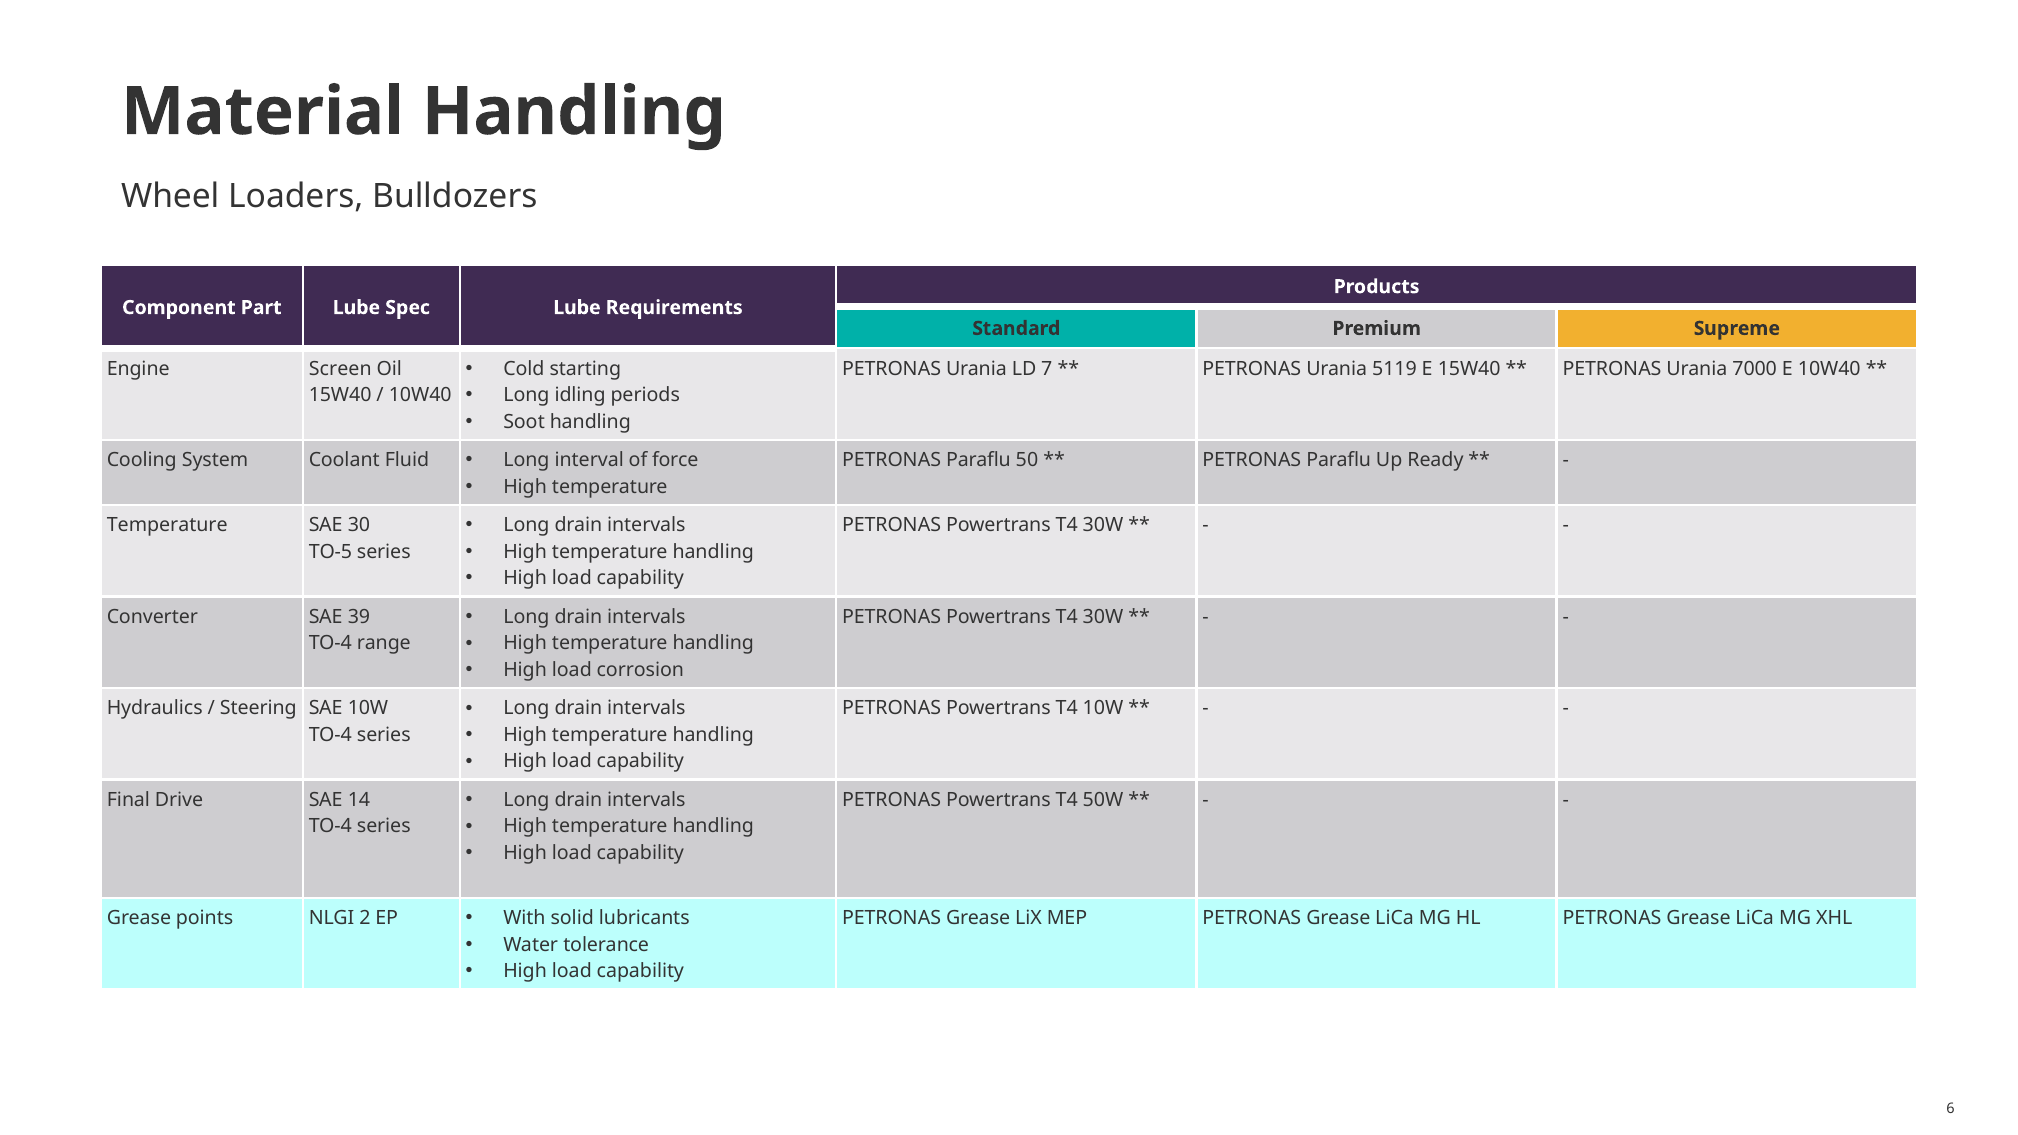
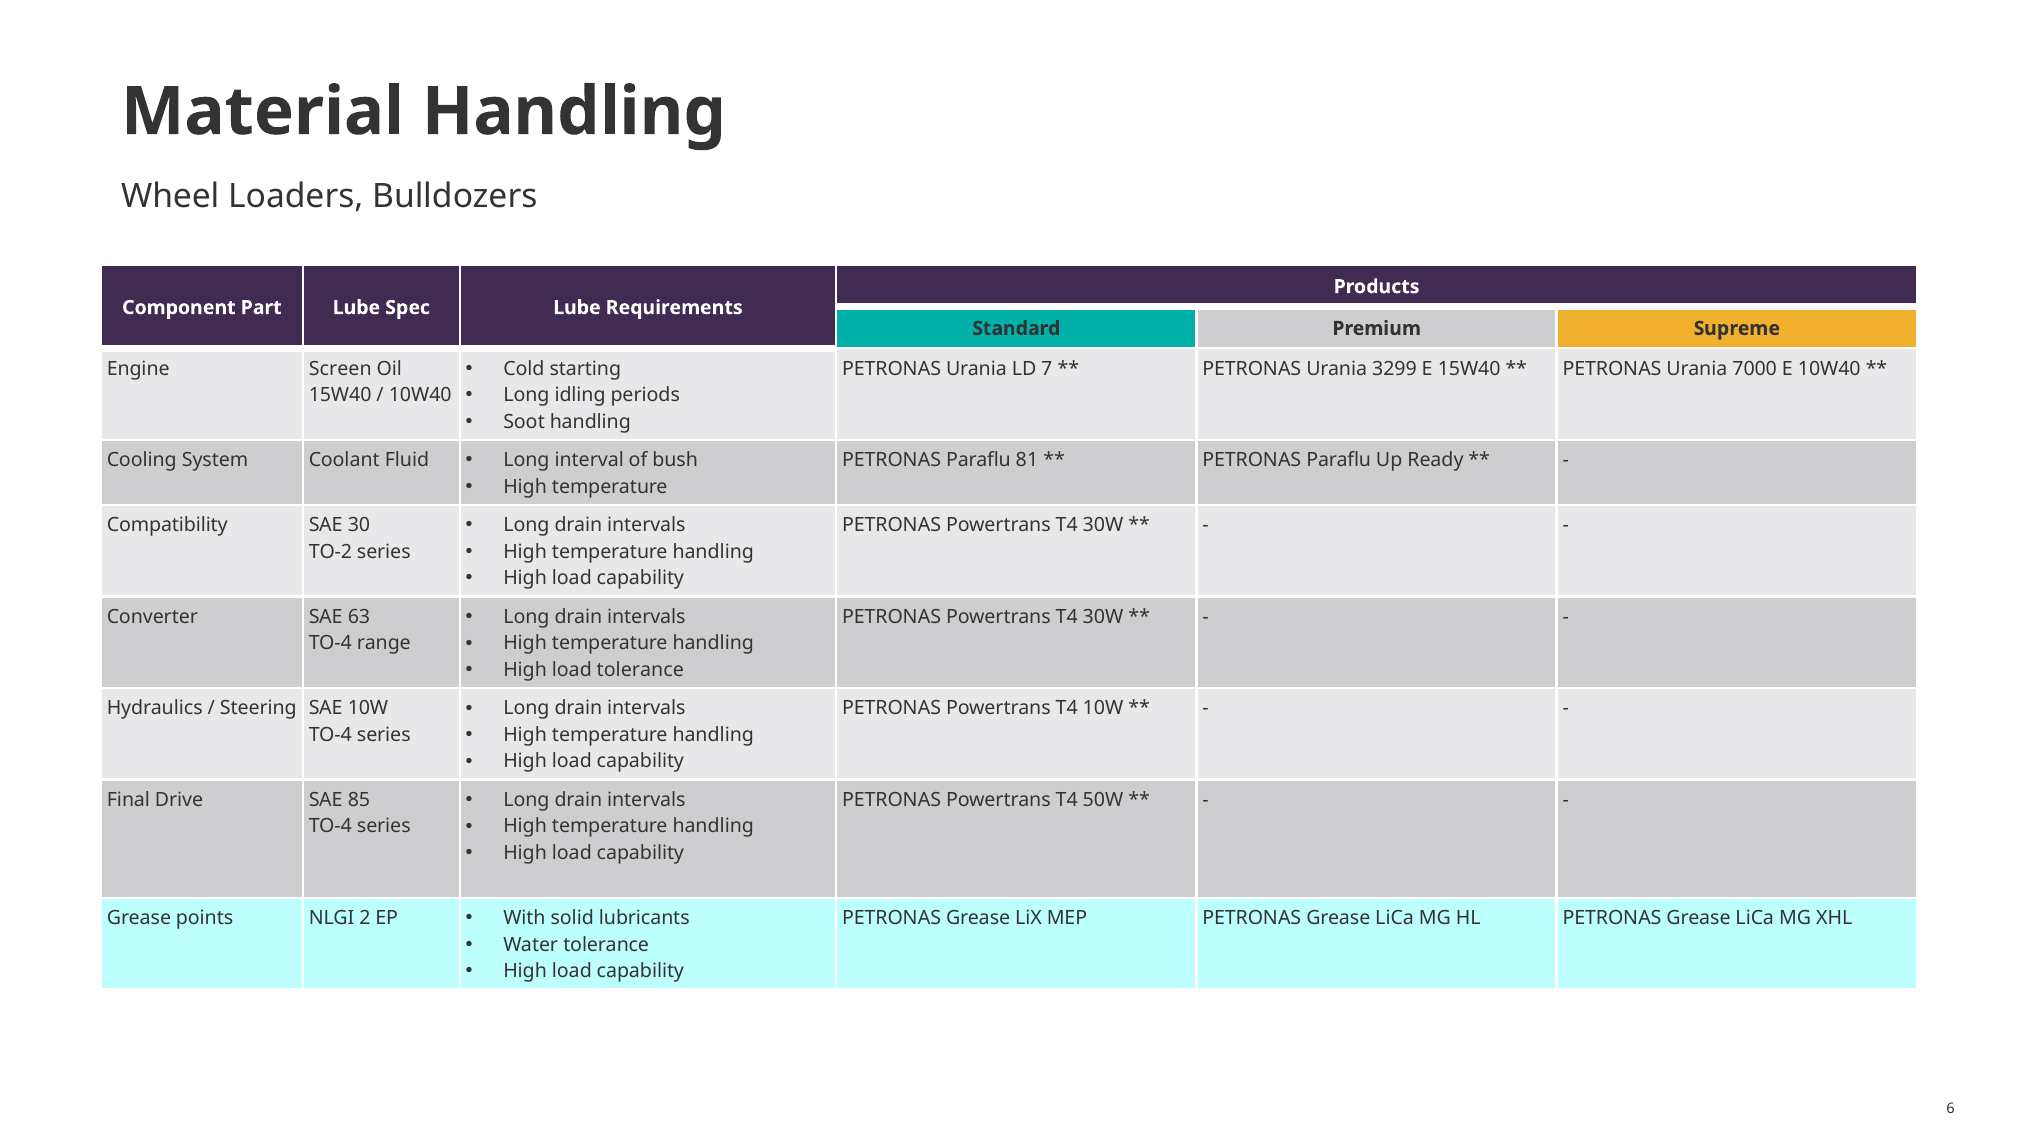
5119: 5119 -> 3299
force: force -> bush
50: 50 -> 81
Temperature at (167, 525): Temperature -> Compatibility
TO-5: TO-5 -> TO-2
39: 39 -> 63
load corrosion: corrosion -> tolerance
14: 14 -> 85
